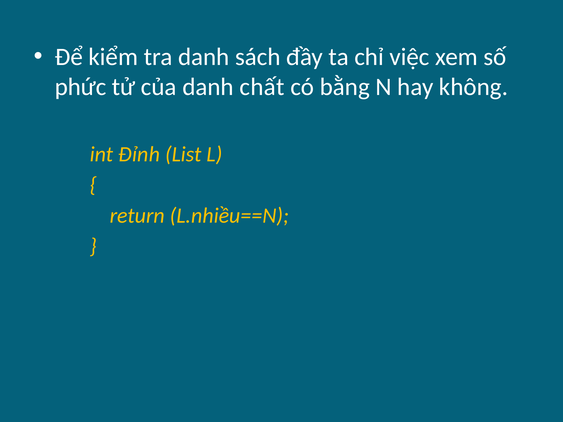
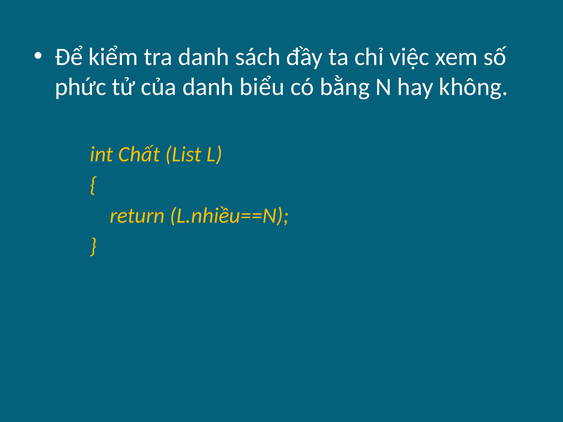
chất: chất -> biểu
Đỉnh: Đỉnh -> Chất
